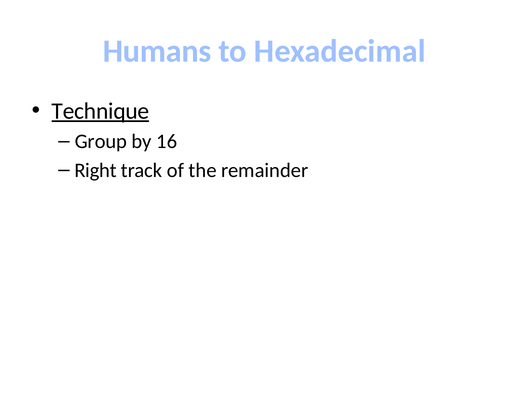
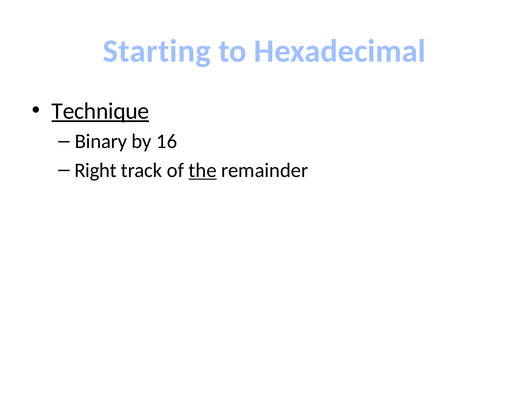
Humans: Humans -> Starting
Group: Group -> Binary
the underline: none -> present
